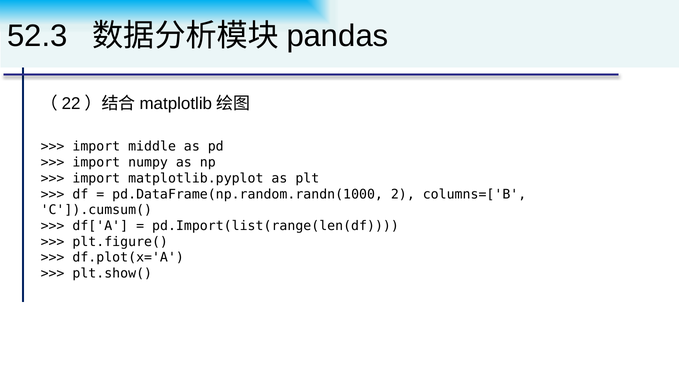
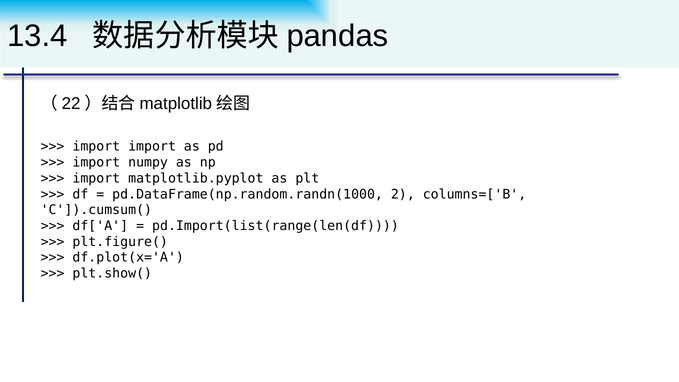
52.3: 52.3 -> 13.4
import middle: middle -> import
